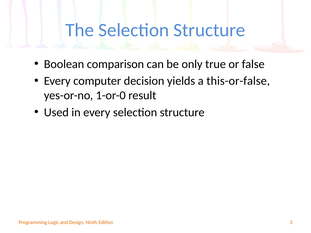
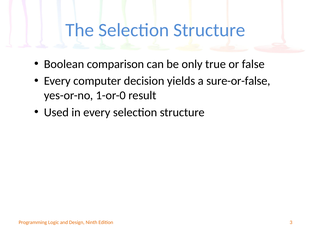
this-or-false: this-or-false -> sure-or-false
